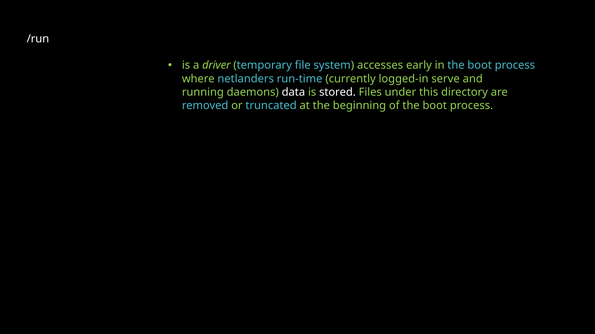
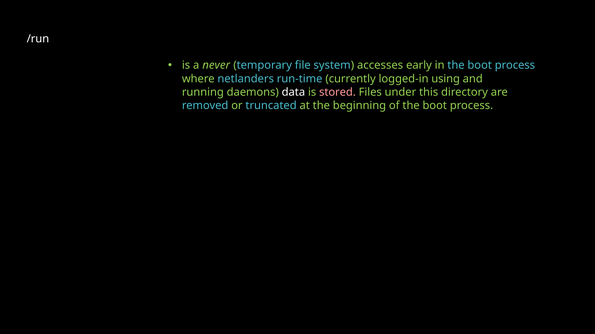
driver: driver -> never
serve: serve -> using
stored colour: white -> pink
